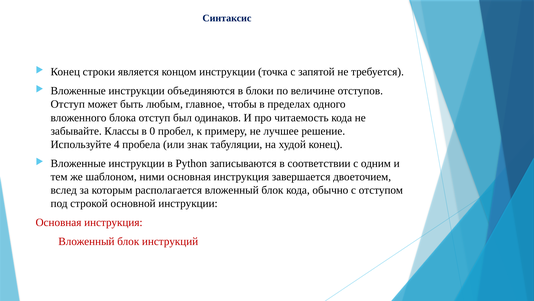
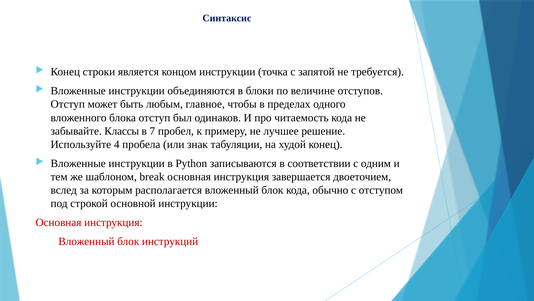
0: 0 -> 7
ними: ними -> break
